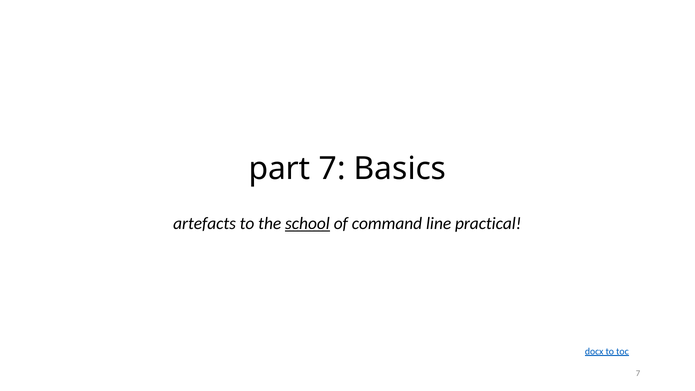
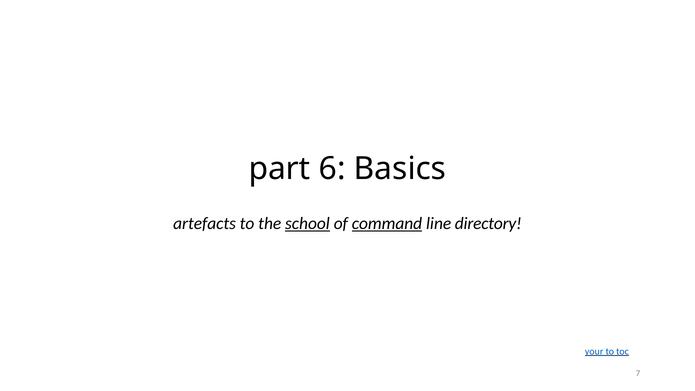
part 7: 7 -> 6
command underline: none -> present
practical: practical -> directory
docx: docx -> your
